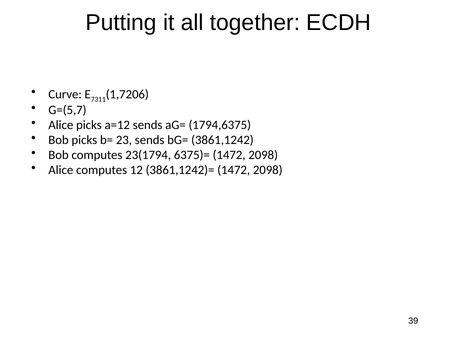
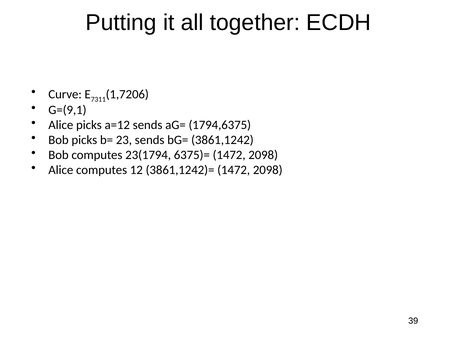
G=(5,7: G=(5,7 -> G=(9,1
